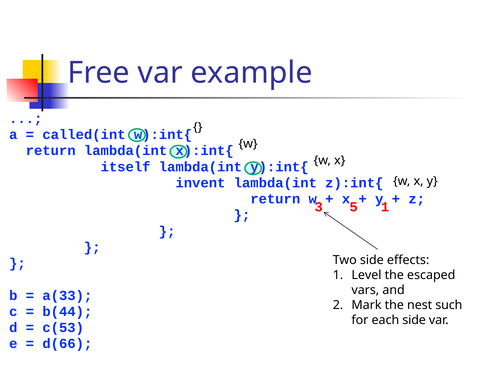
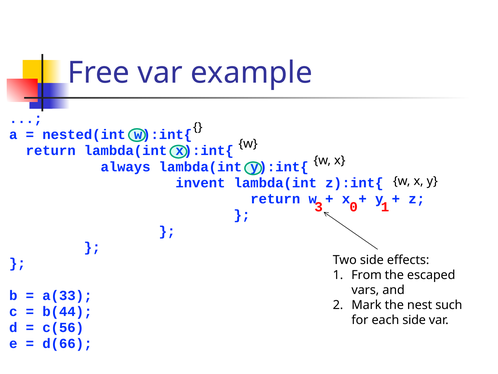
called(int: called(int -> nested(int
itself: itself -> always
5: 5 -> 0
Level: Level -> From
c(53: c(53 -> c(56
